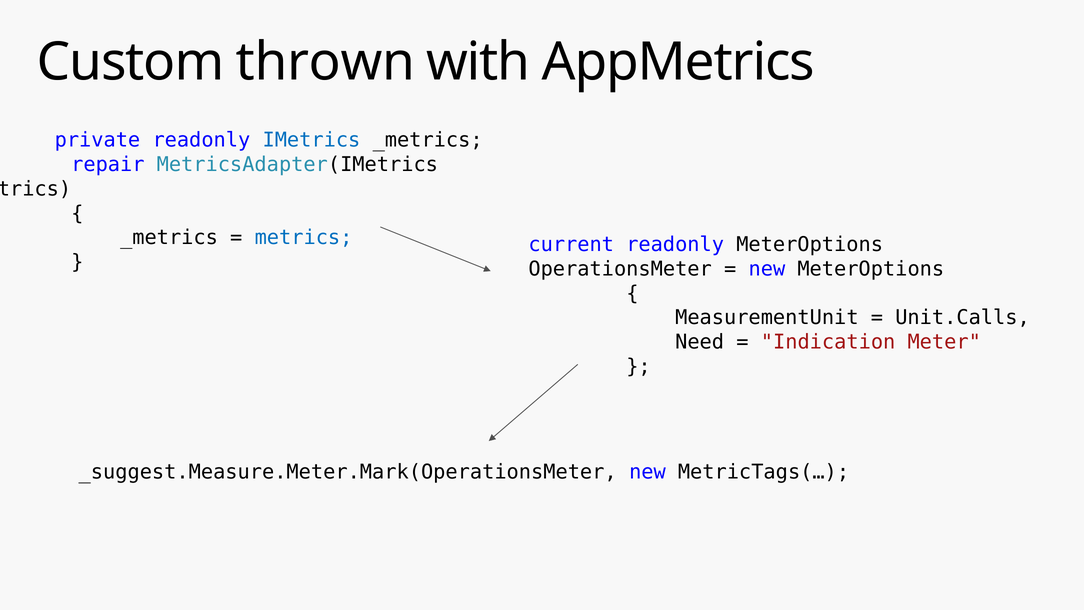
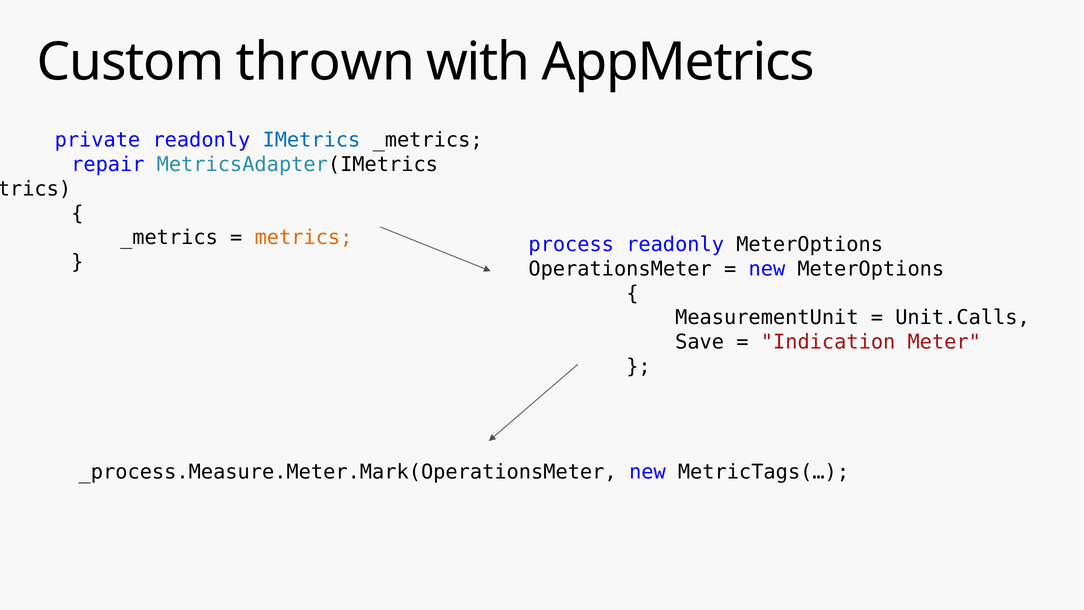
metrics at (304, 238) colour: blue -> orange
current: current -> process
Need: Need -> Save
_suggest.Measure.Meter.Mark(OperationsMeter: _suggest.Measure.Meter.Mark(OperationsMeter -> _process.Measure.Meter.Mark(OperationsMeter
